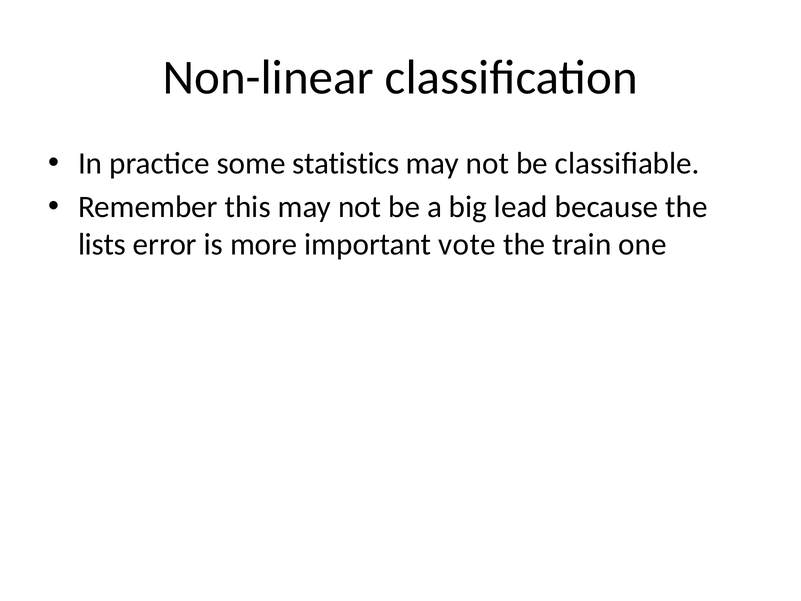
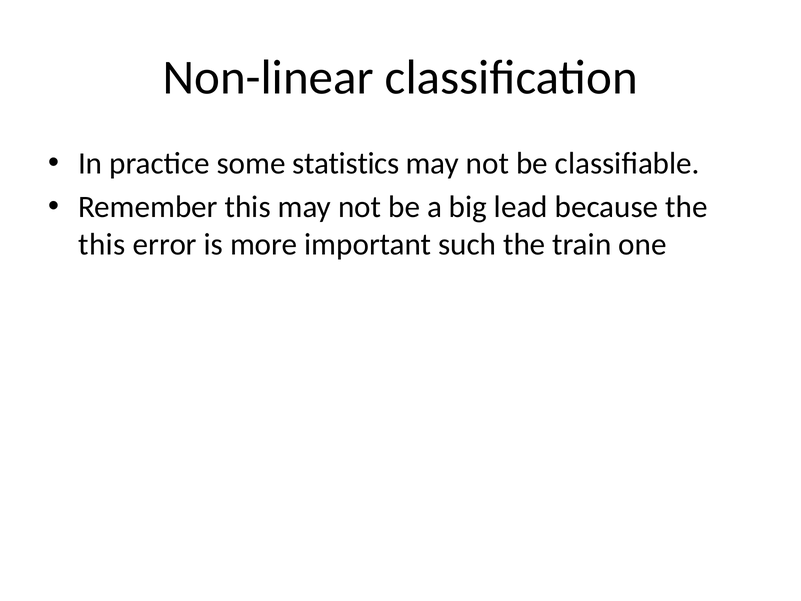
lists at (102, 244): lists -> this
vote: vote -> such
